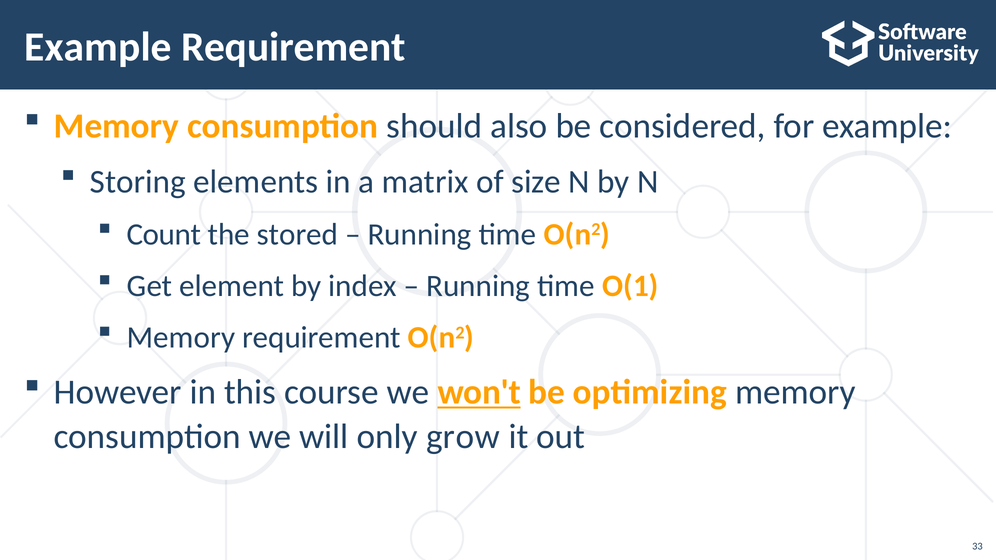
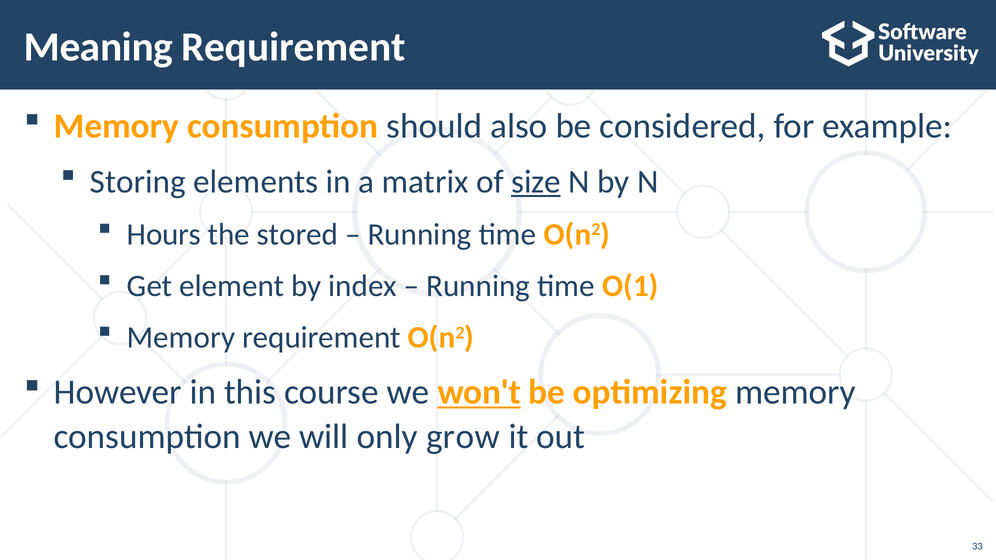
Example at (98, 47): Example -> Meaning
size underline: none -> present
Count: Count -> Hours
